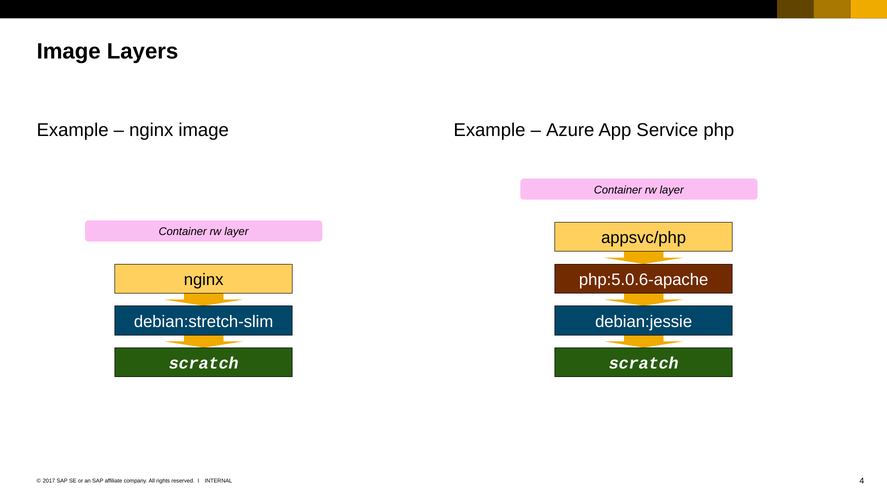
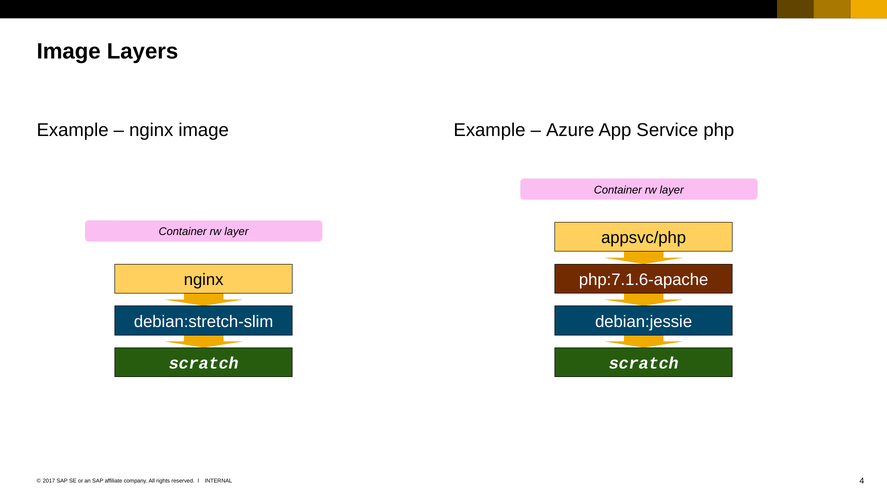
php:5.0.6-apache: php:5.0.6-apache -> php:7.1.6-apache
